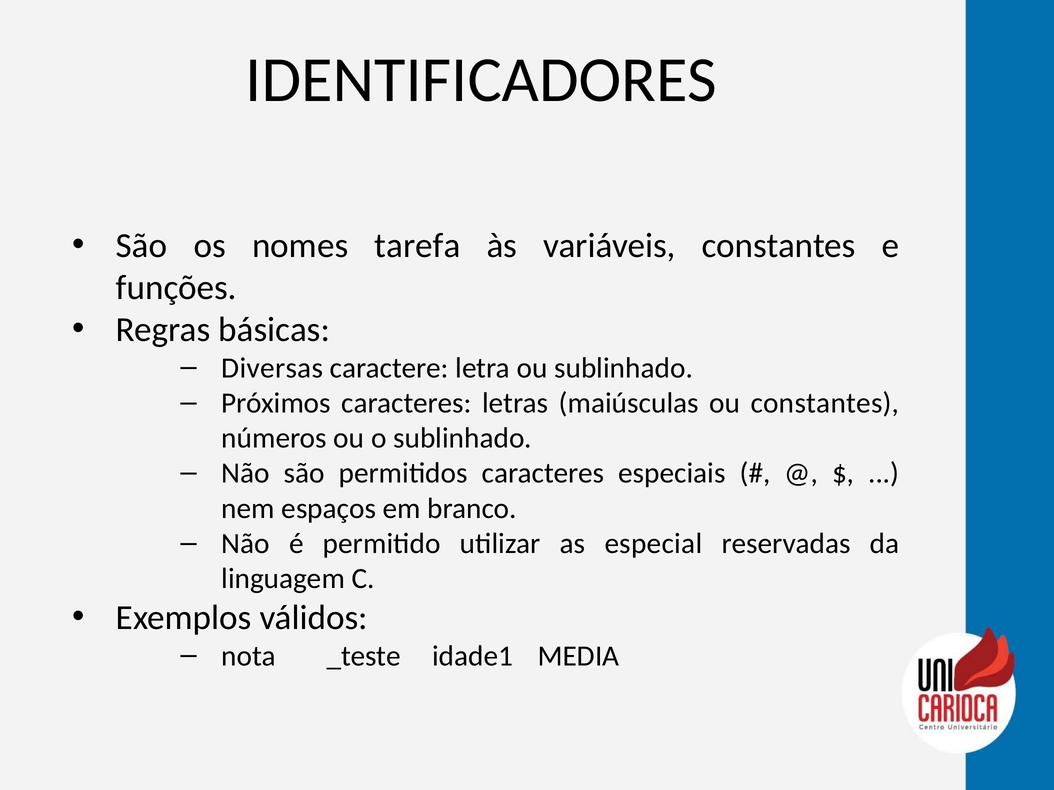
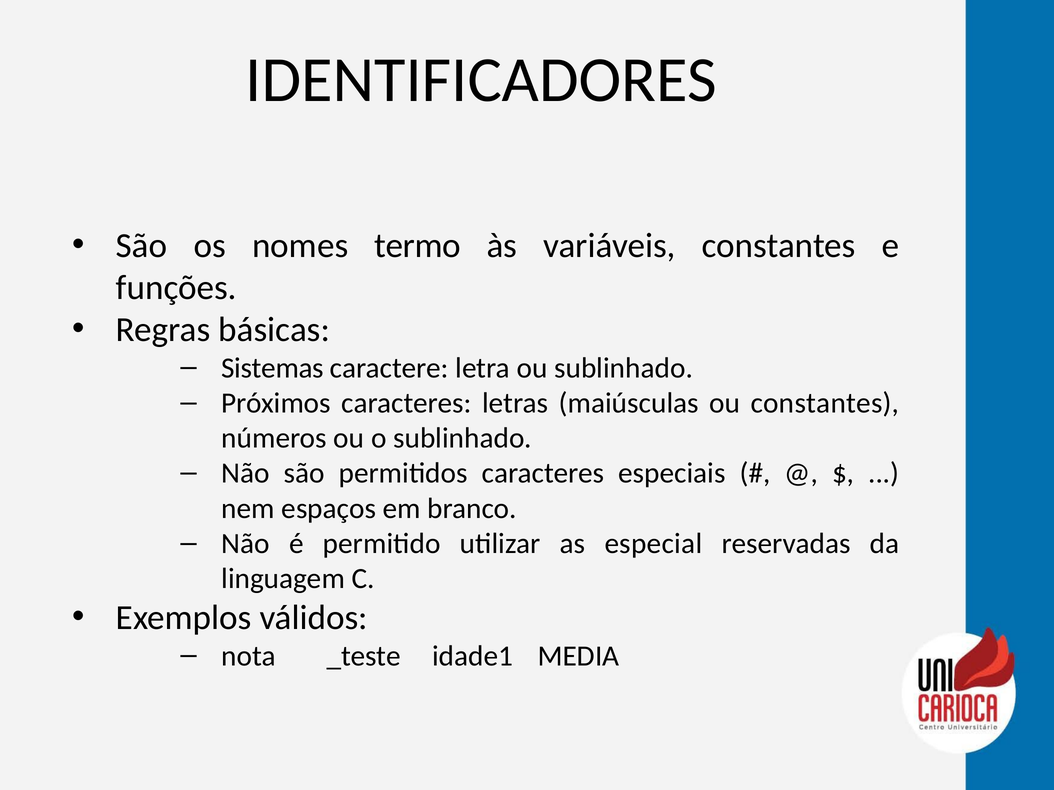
tarefa: tarefa -> termo
Diversas: Diversas -> Sistemas
